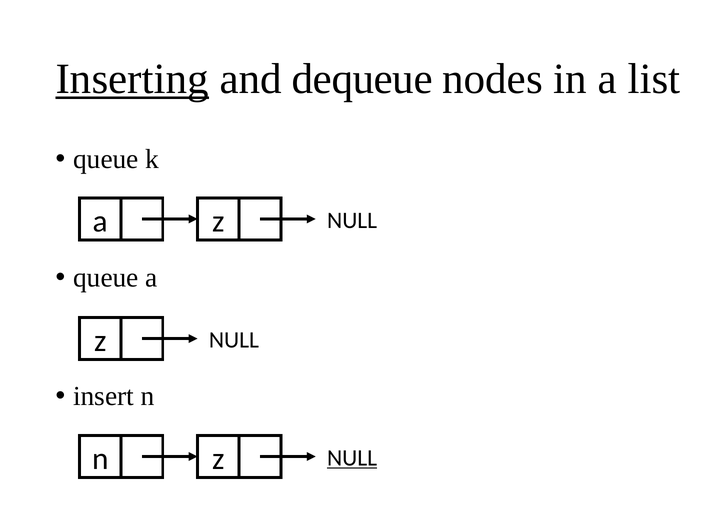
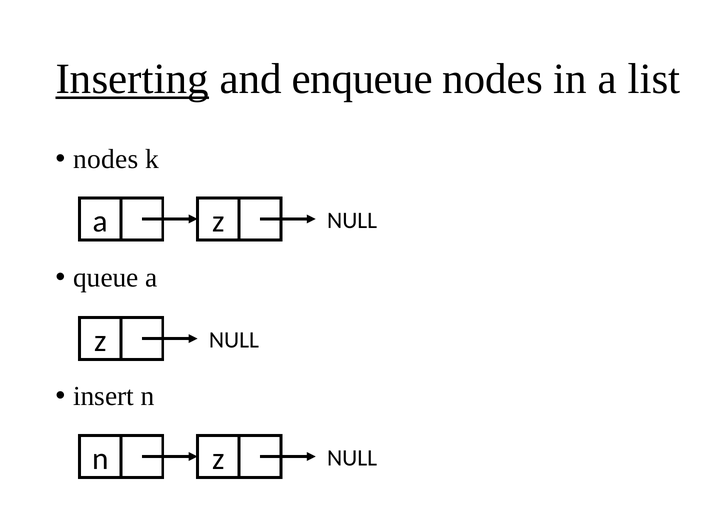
dequeue: dequeue -> enqueue
queue at (106, 159): queue -> nodes
NULL at (352, 457) underline: present -> none
